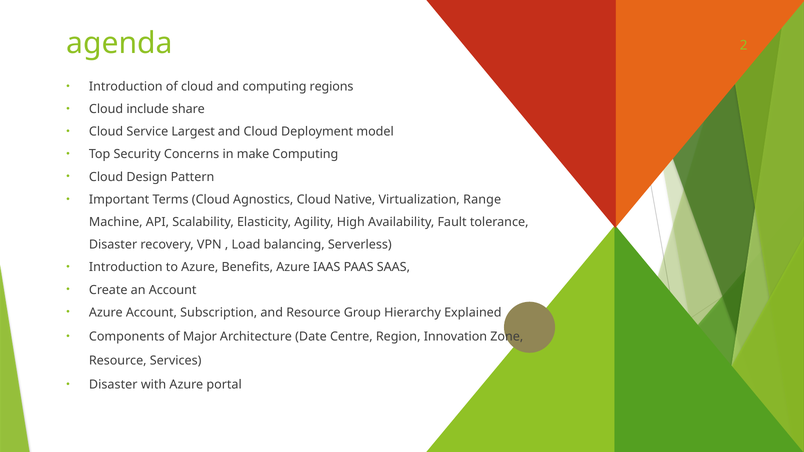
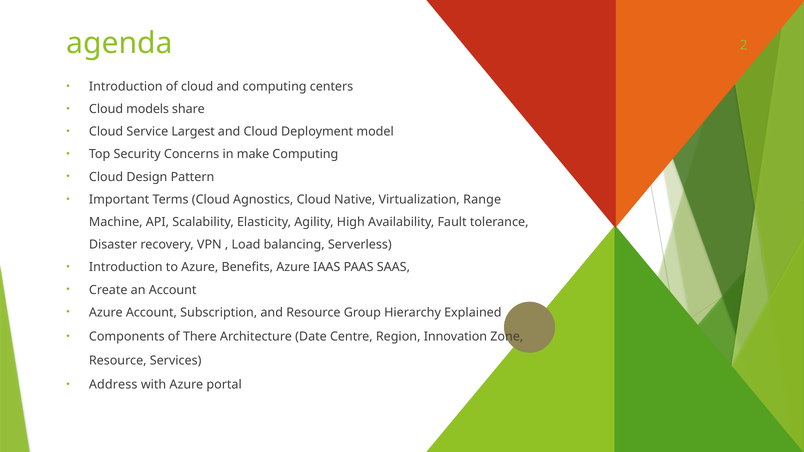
regions: regions -> centers
include: include -> models
Major: Major -> There
Disaster at (113, 385): Disaster -> Address
